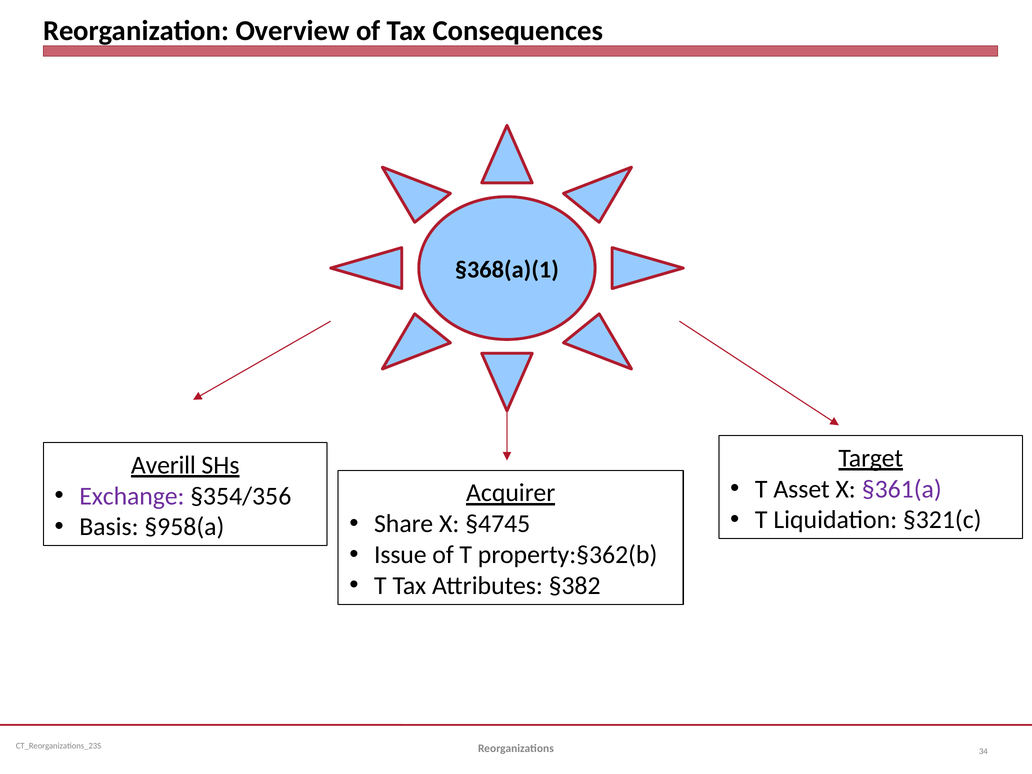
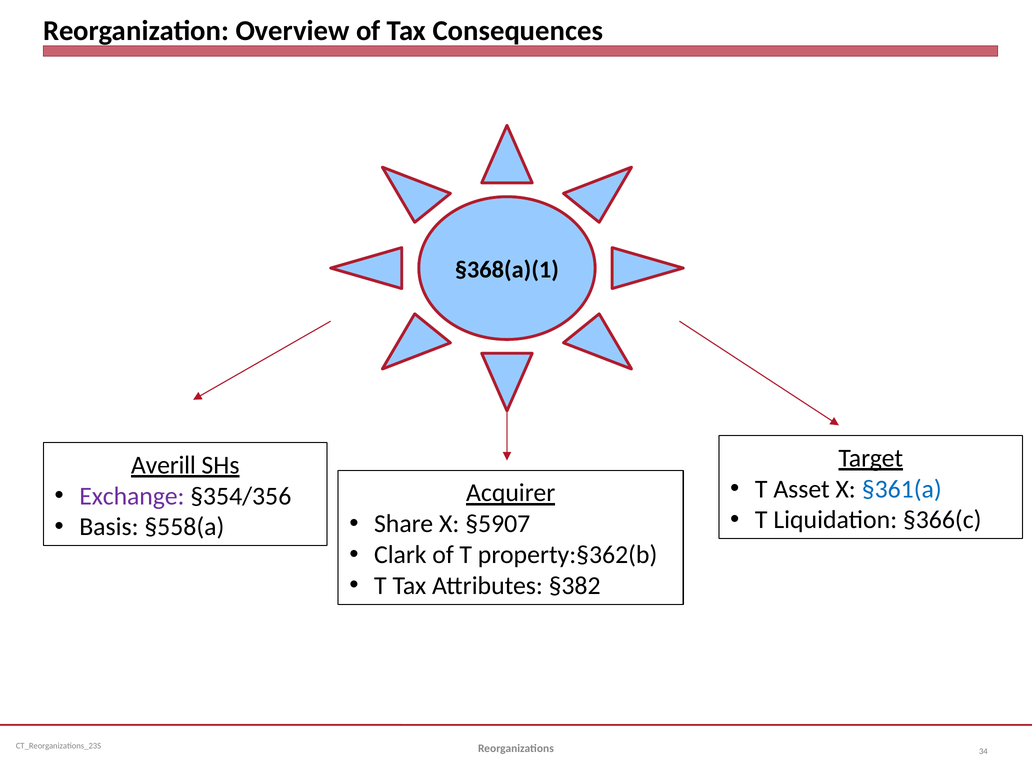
§361(a colour: purple -> blue
§321(c: §321(c -> §366(c
§4745: §4745 -> §5907
§958(a: §958(a -> §558(a
Issue: Issue -> Clark
